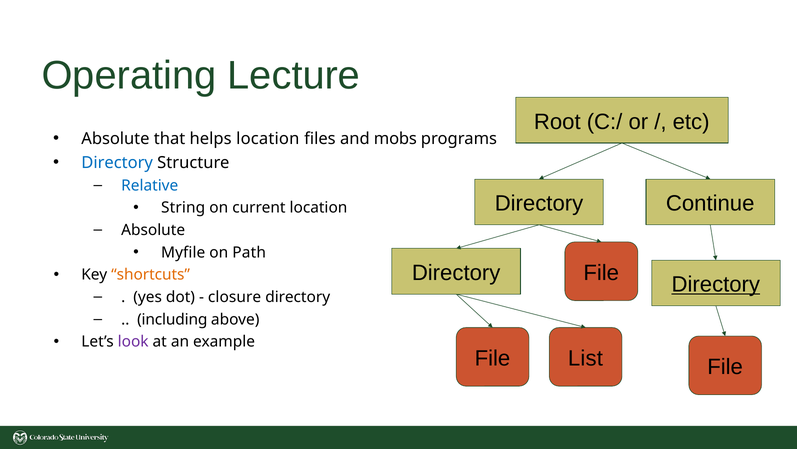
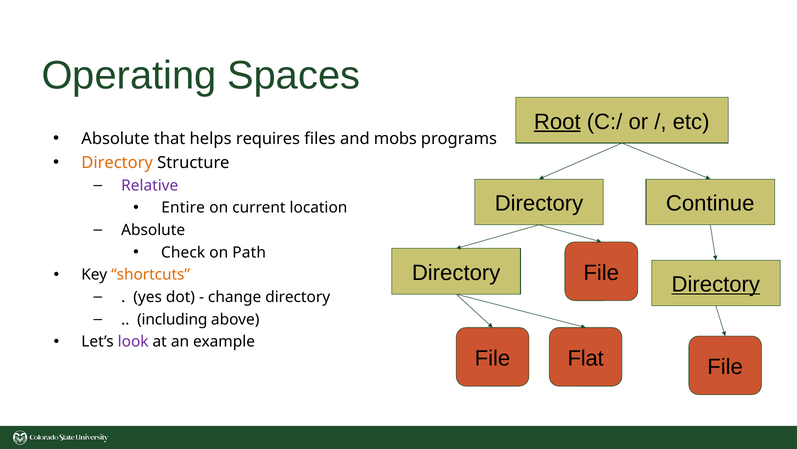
Lecture: Lecture -> Spaces
Root underline: none -> present
helps location: location -> requires
Directory at (117, 162) colour: blue -> orange
Relative colour: blue -> purple
String: String -> Entire
Myfile: Myfile -> Check
closure: closure -> change
List: List -> Flat
